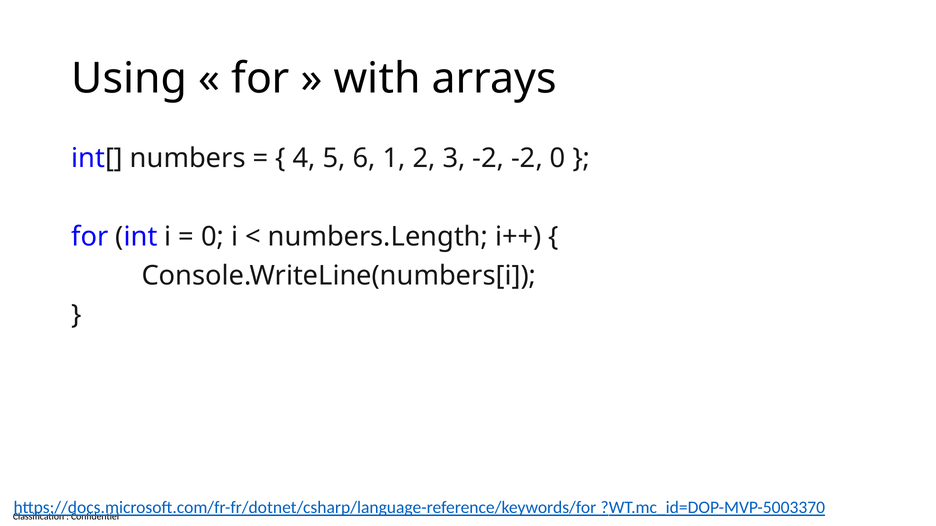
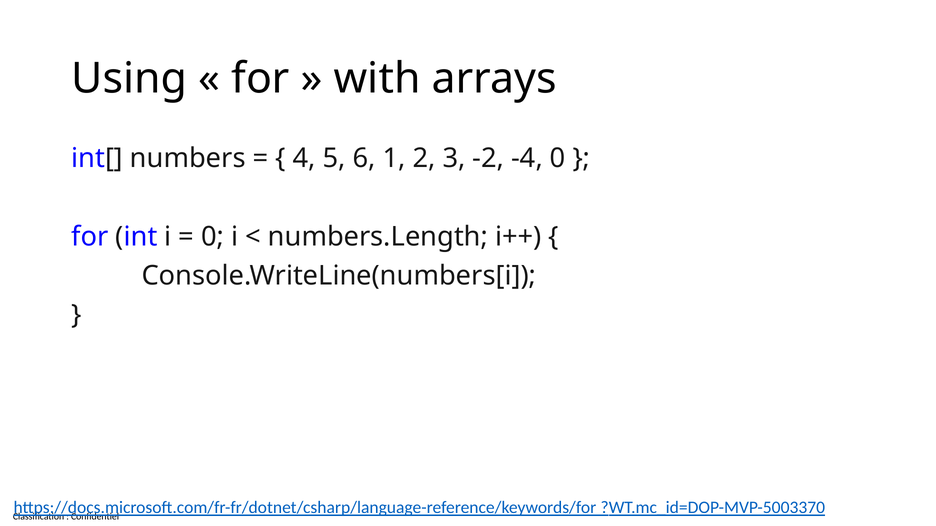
-2 -2: -2 -> -4
